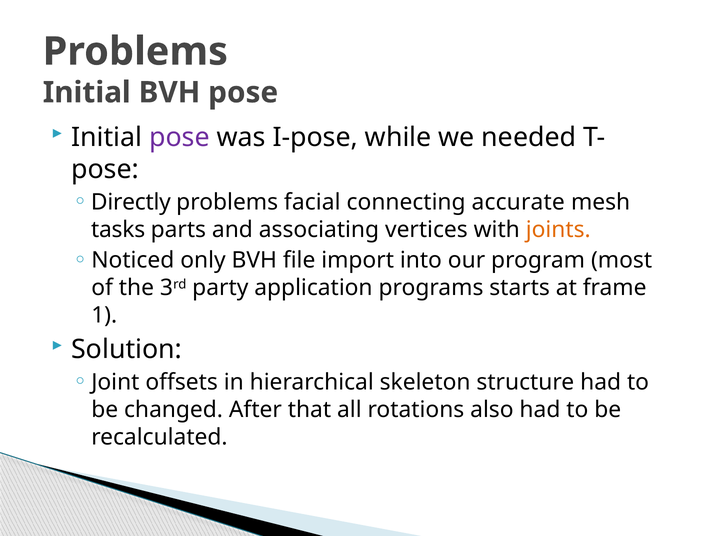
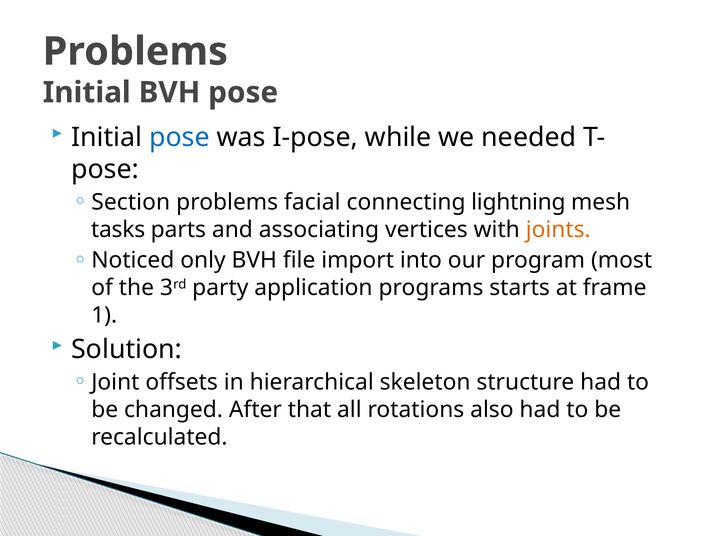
pose at (180, 137) colour: purple -> blue
Directly: Directly -> Section
accurate: accurate -> lightning
